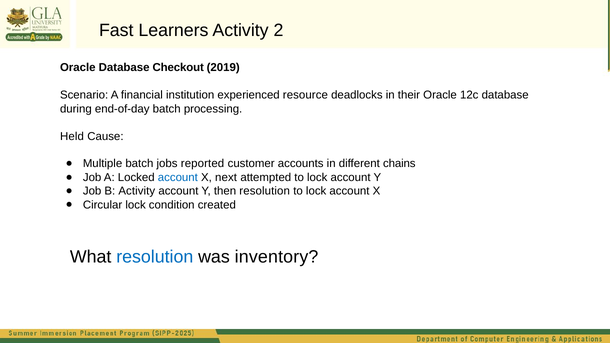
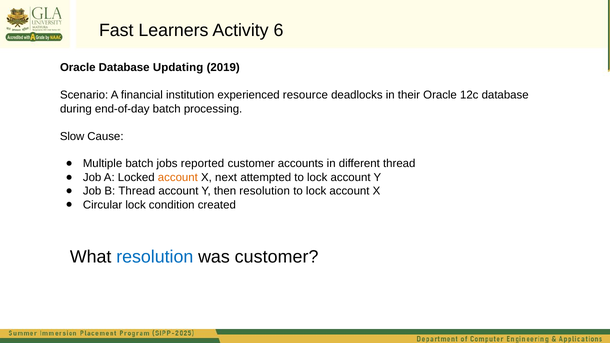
2: 2 -> 6
Checkout: Checkout -> Updating
Held: Held -> Slow
different chains: chains -> thread
account at (178, 177) colour: blue -> orange
B Activity: Activity -> Thread
was inventory: inventory -> customer
